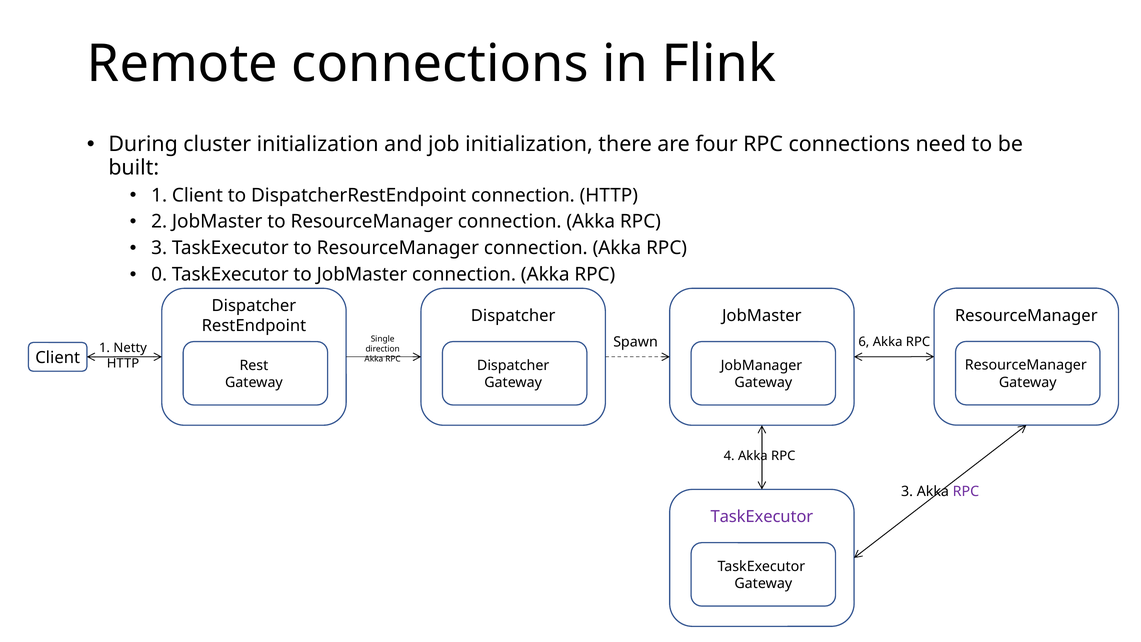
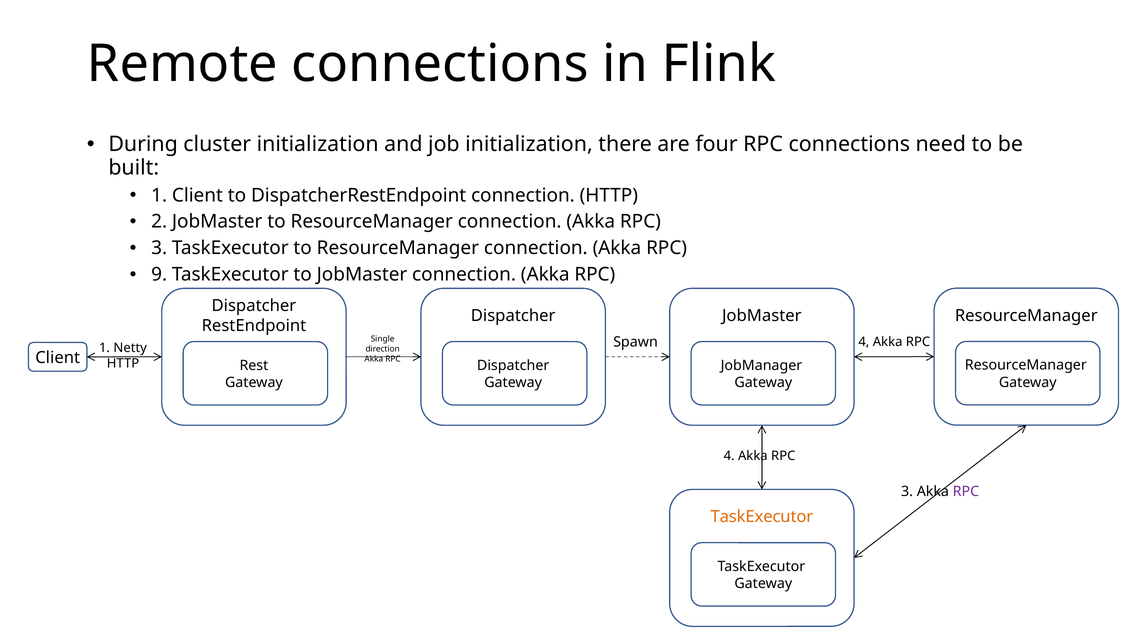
0: 0 -> 9
6 at (864, 342): 6 -> 4
TaskExecutor at (762, 517) colour: purple -> orange
